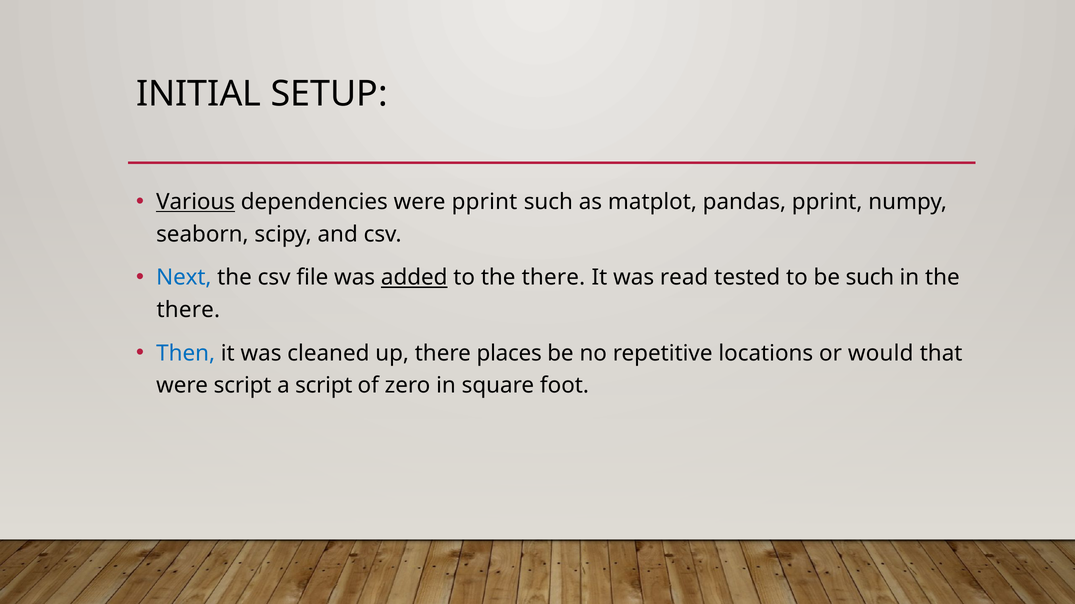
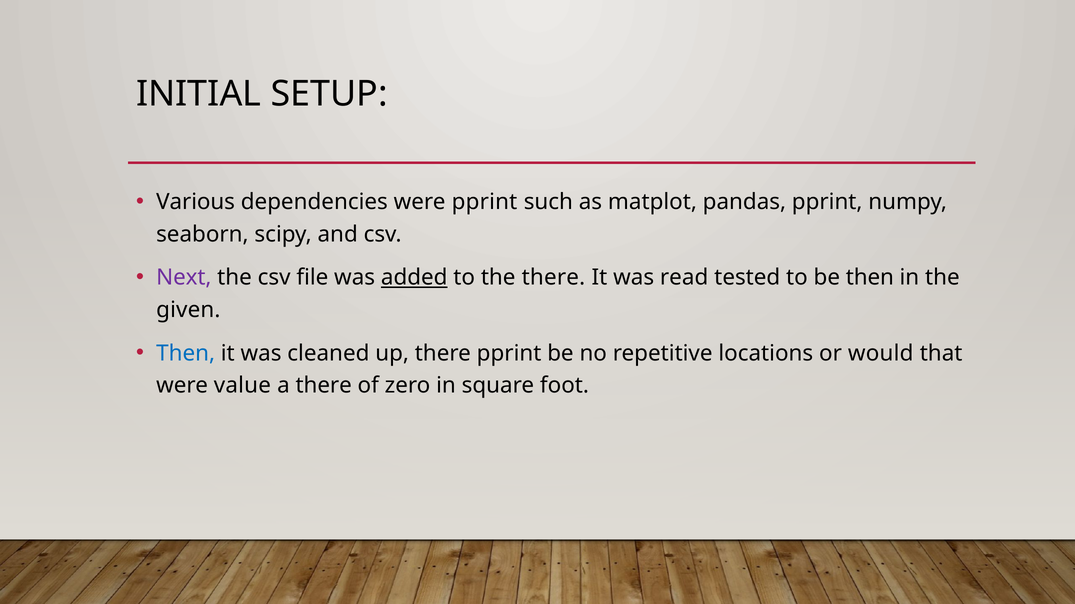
Various underline: present -> none
Next colour: blue -> purple
be such: such -> then
there at (188, 310): there -> given
there places: places -> pprint
were script: script -> value
a script: script -> there
